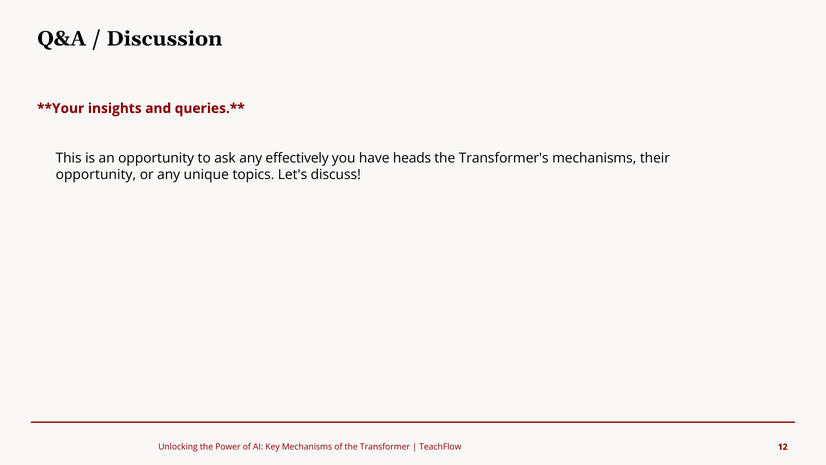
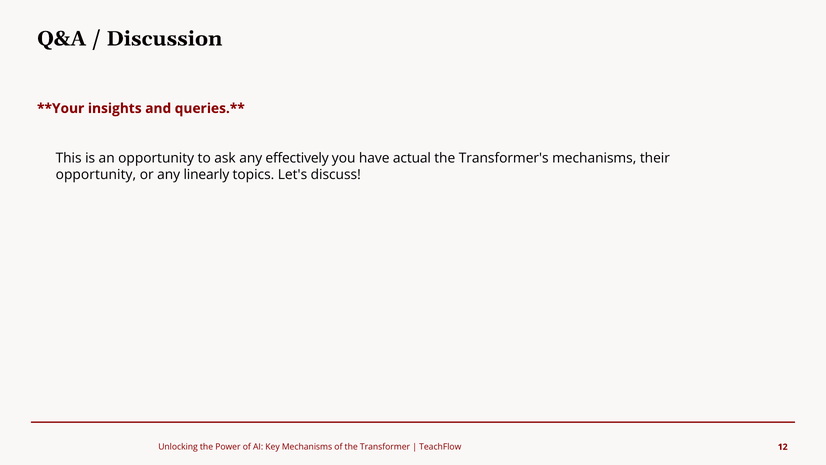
heads: heads -> actual
unique: unique -> linearly
